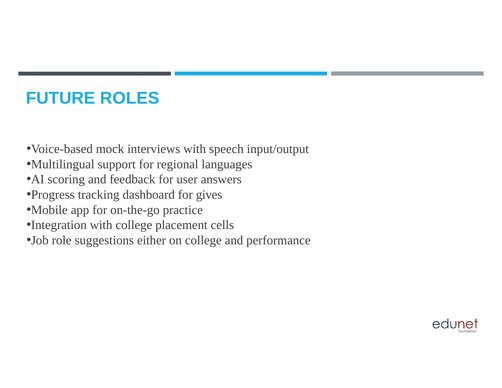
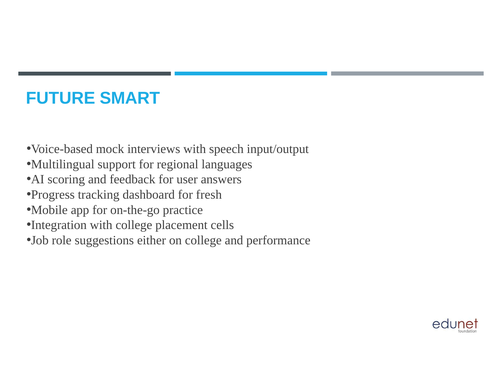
ROLES: ROLES -> SMART
gives: gives -> fresh
